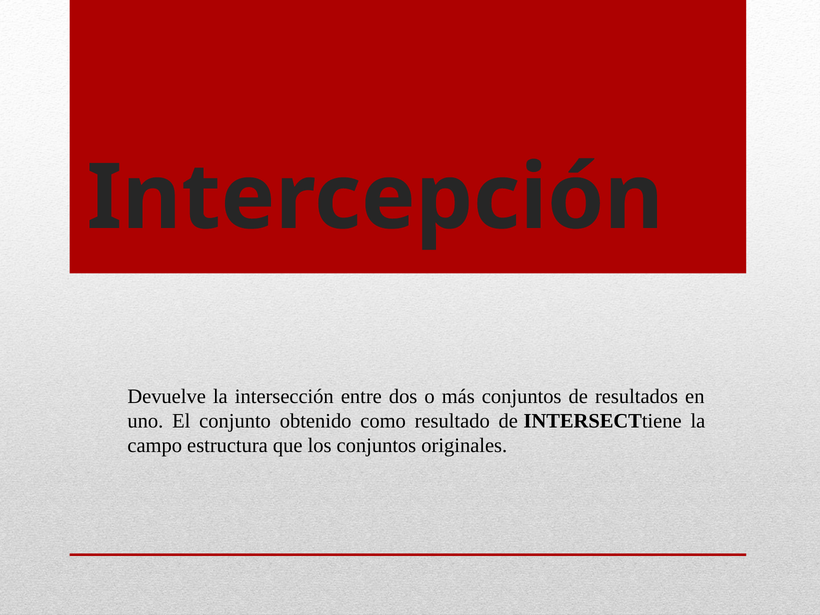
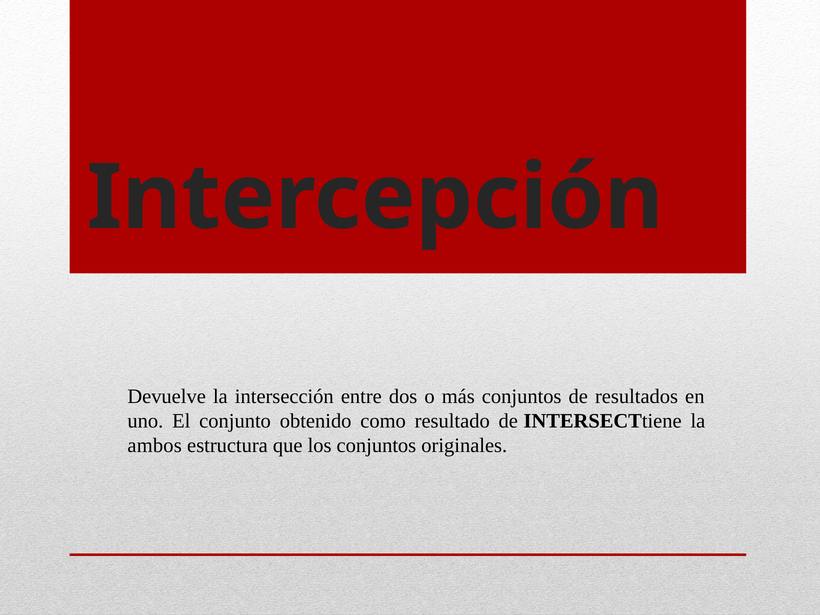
campo: campo -> ambos
